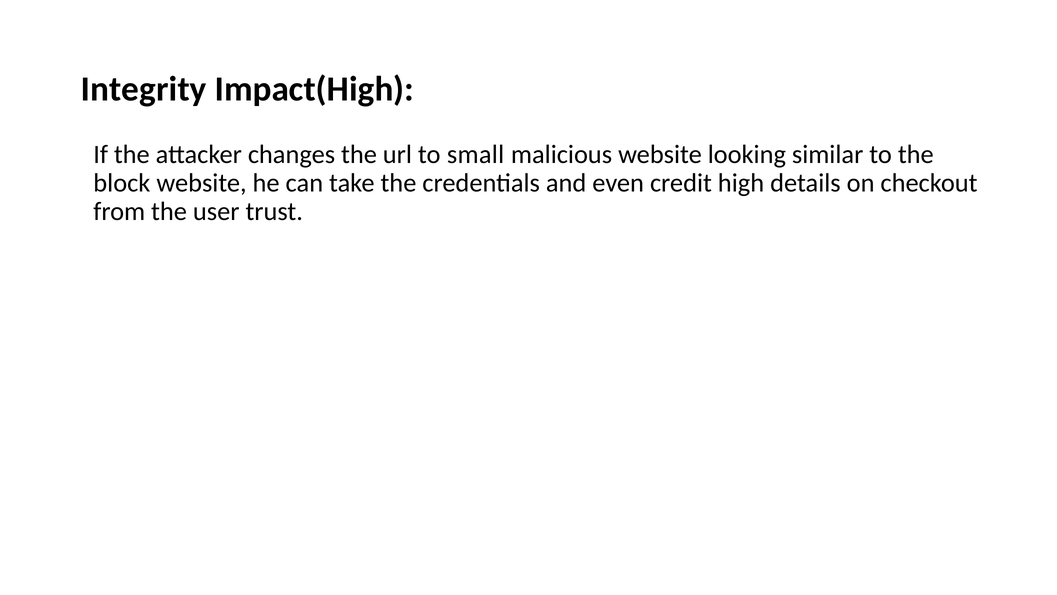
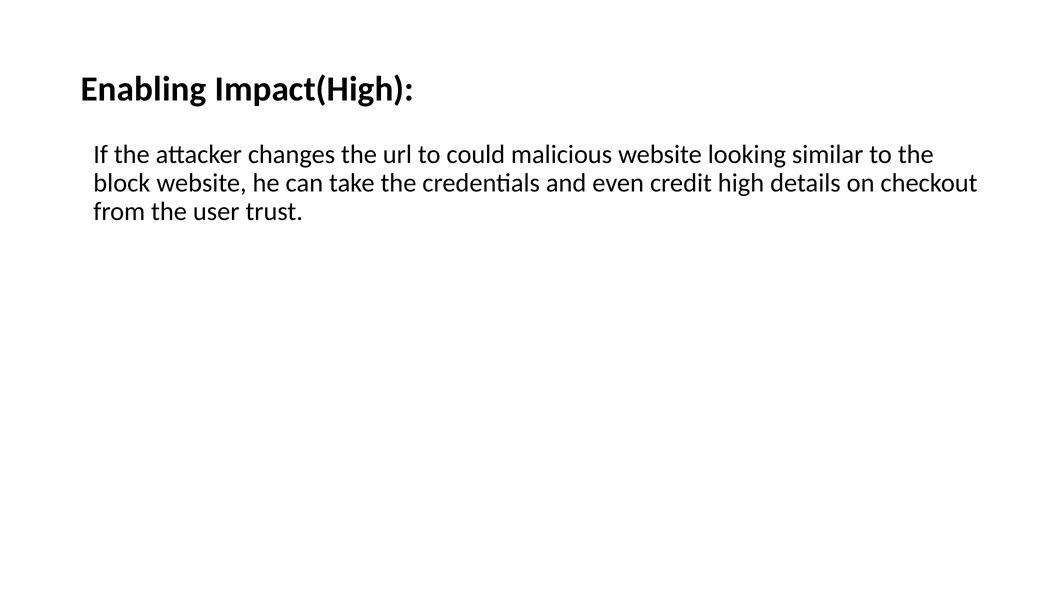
Integrity: Integrity -> Enabling
small: small -> could
